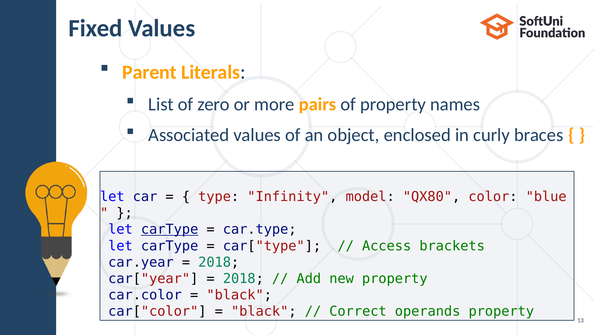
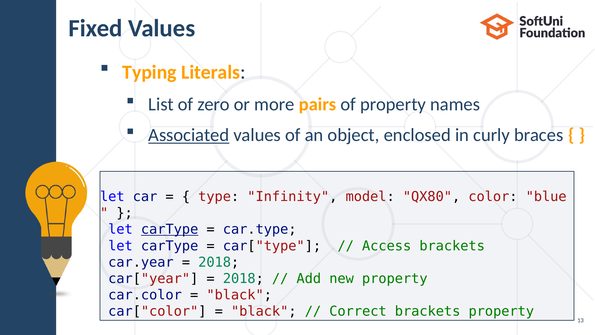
Parent: Parent -> Typing
Associated underline: none -> present
Correct operands: operands -> brackets
